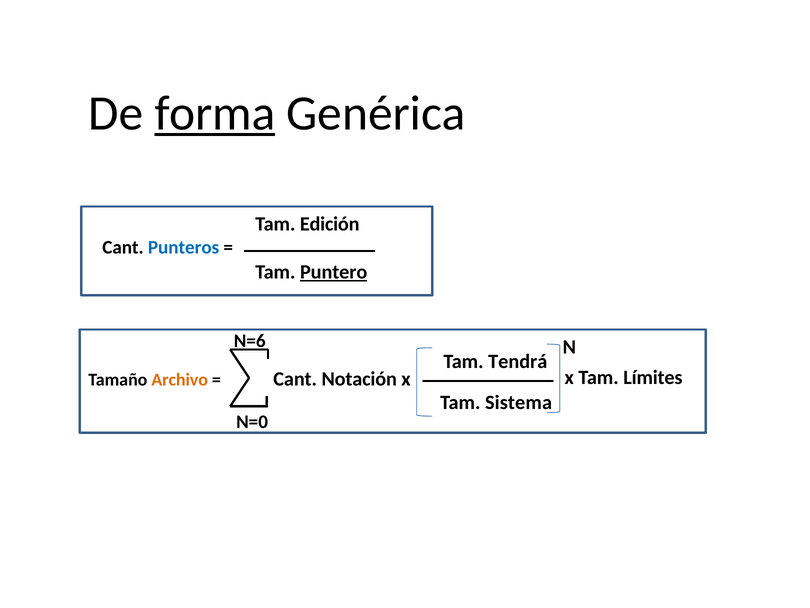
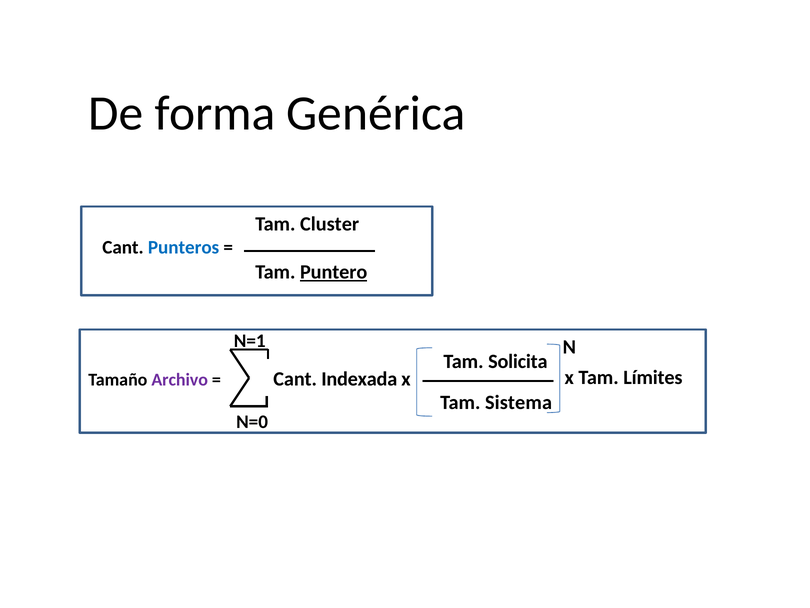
forma underline: present -> none
Edición: Edición -> Cluster
N=6: N=6 -> N=1
Tendrá: Tendrá -> Solicita
Notación: Notación -> Indexada
Archivo colour: orange -> purple
